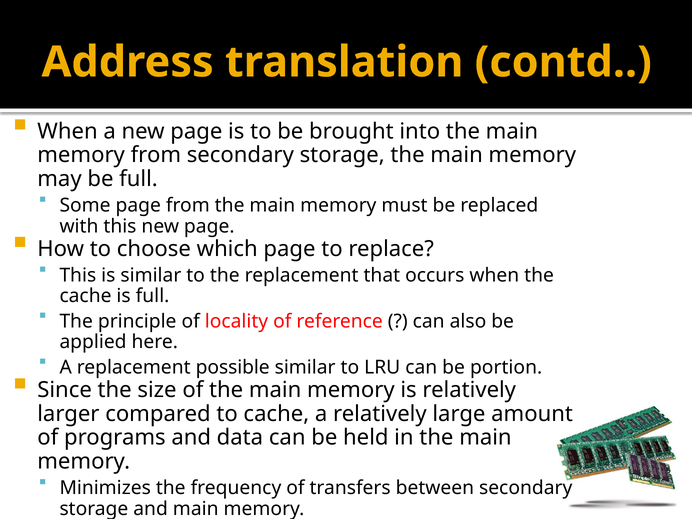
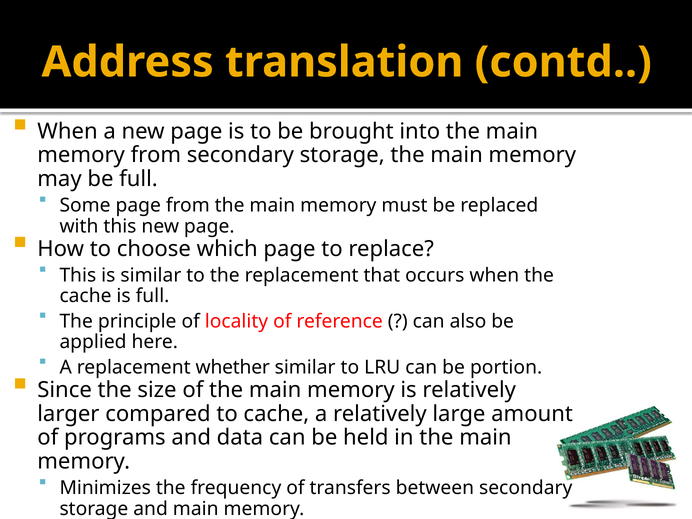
possible: possible -> whether
